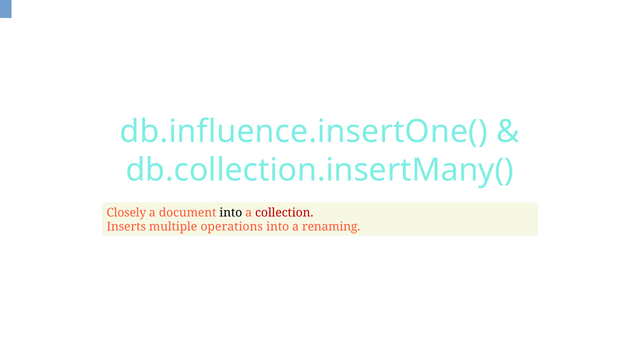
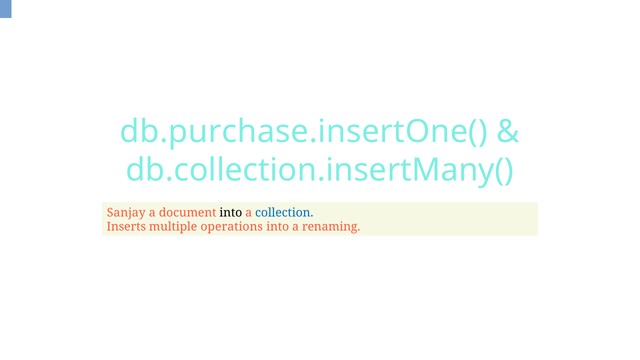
db.influence.insertOne(: db.influence.insertOne( -> db.purchase.insertOne(
Closely: Closely -> Sanjay
collection colour: red -> blue
